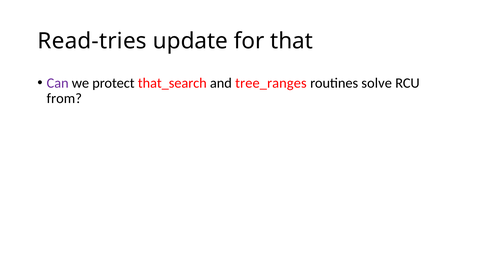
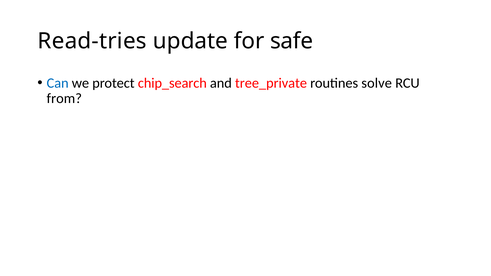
that: that -> safe
Can colour: purple -> blue
that_search: that_search -> chip_search
tree_ranges: tree_ranges -> tree_private
